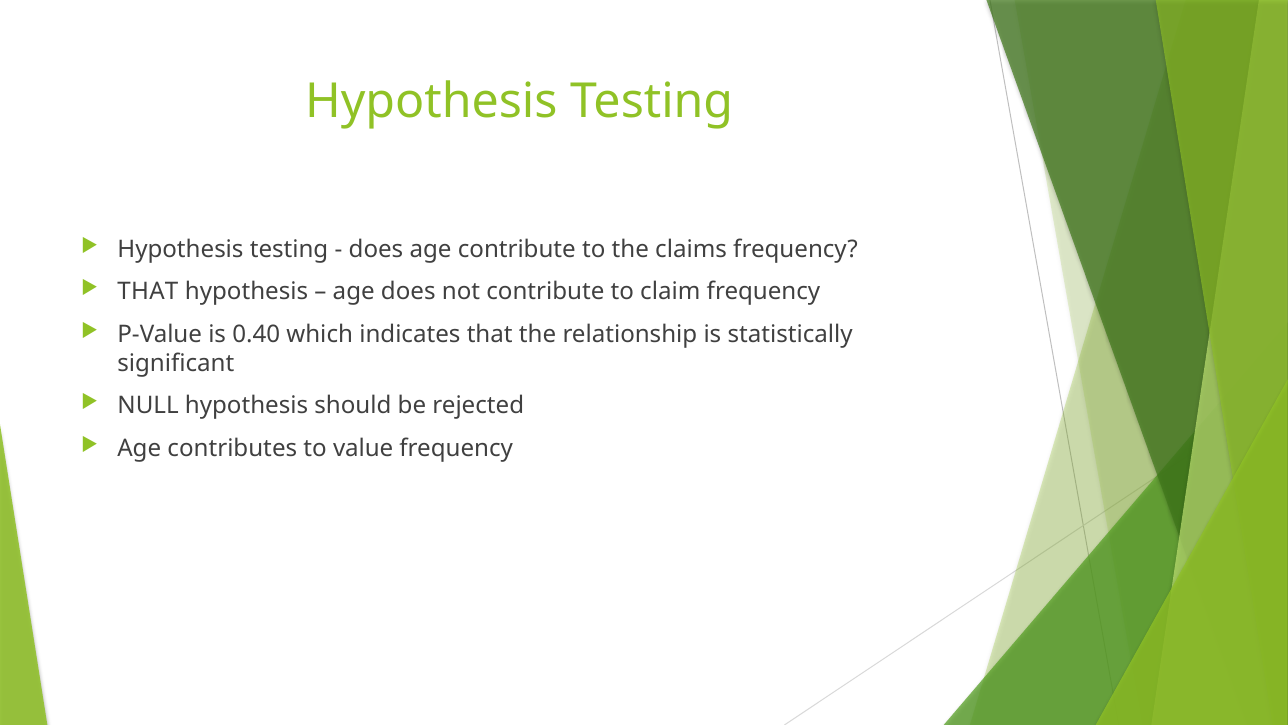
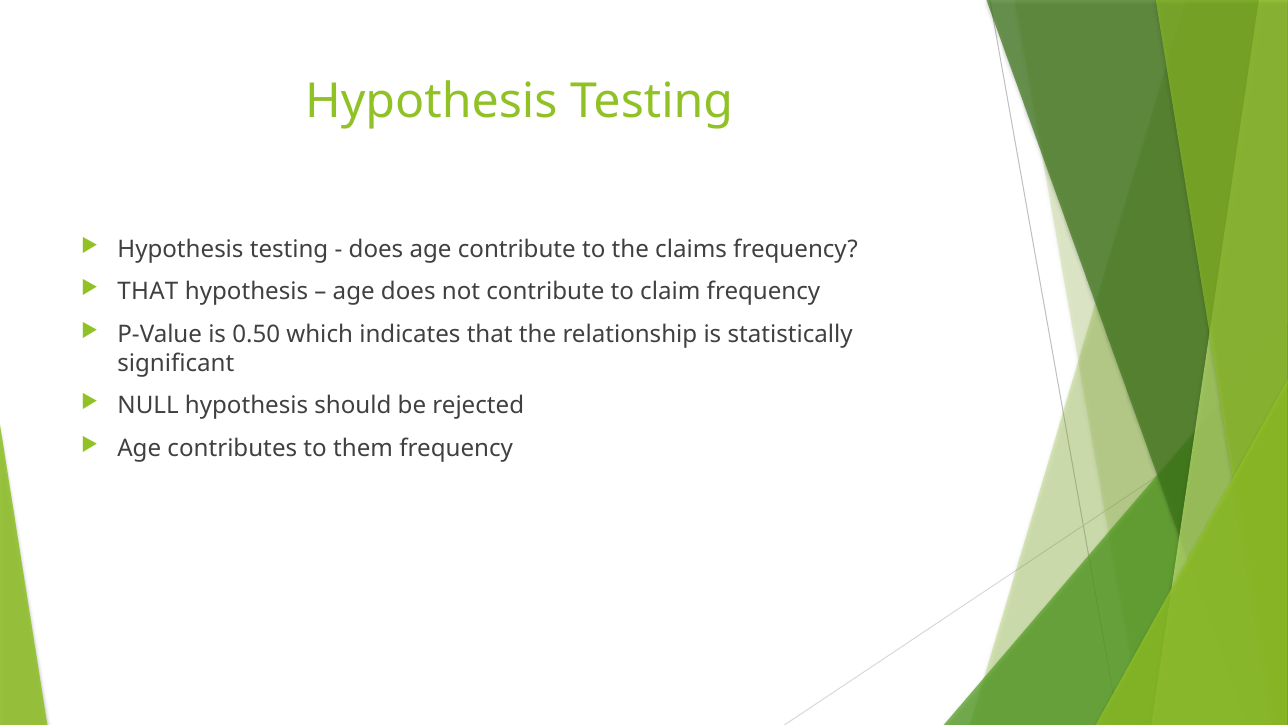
0.40: 0.40 -> 0.50
value: value -> them
